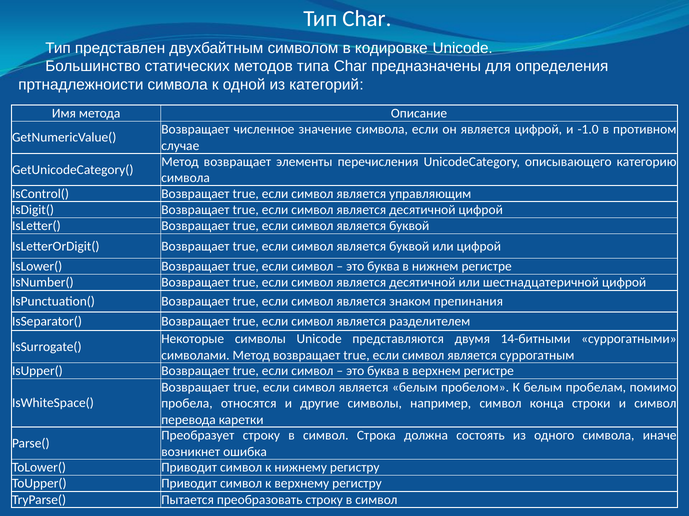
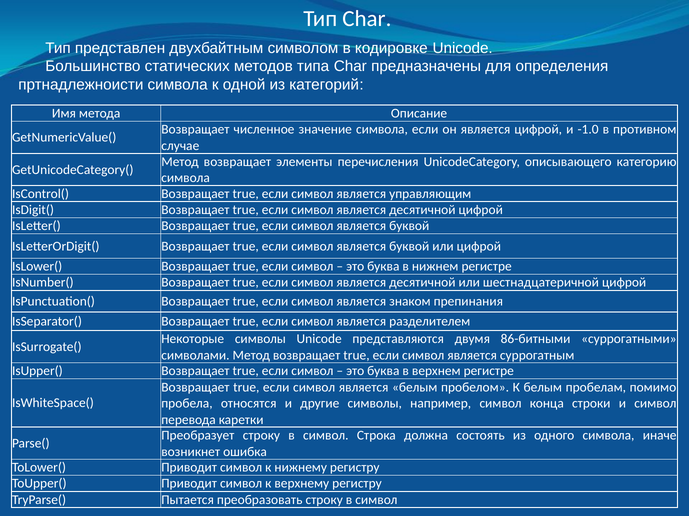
14-битными: 14-битными -> 86-битными
